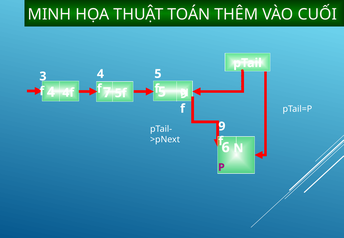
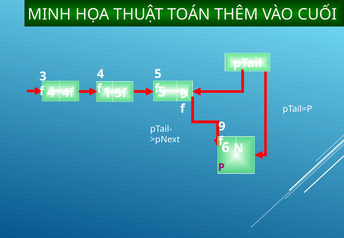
7: 7 -> 1
